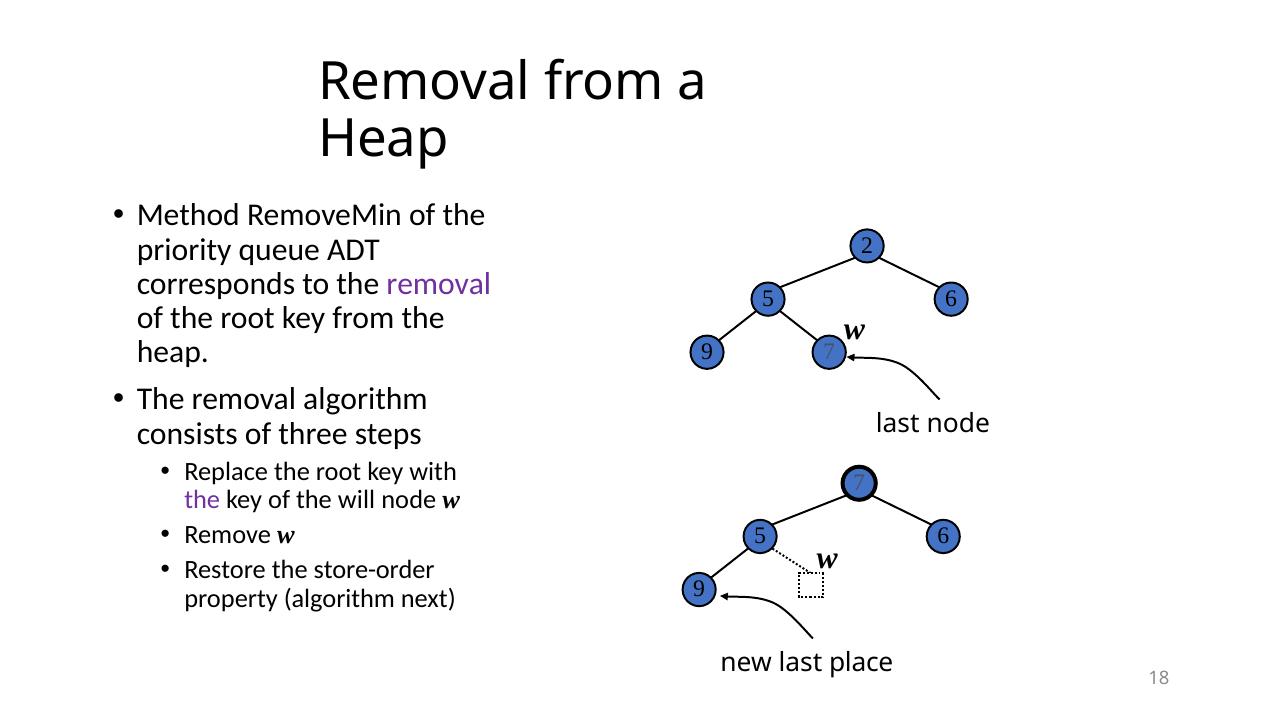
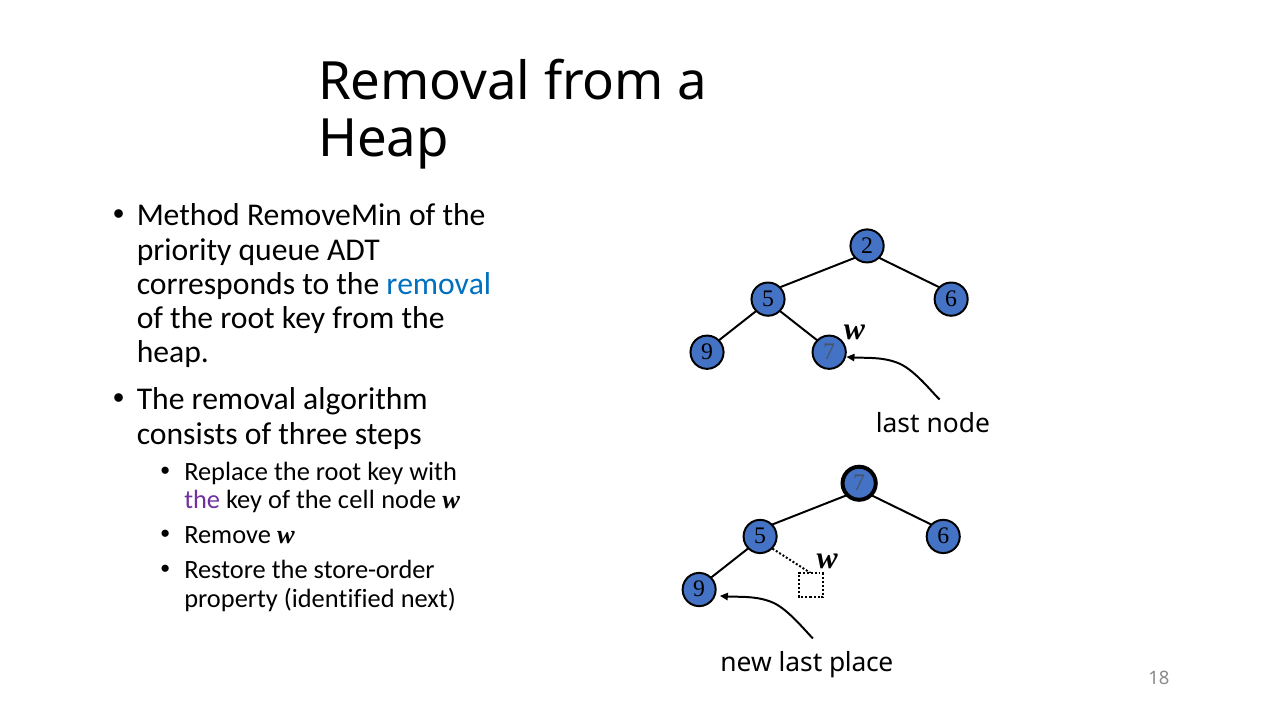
removal at (439, 284) colour: purple -> blue
will: will -> cell
property algorithm: algorithm -> identified
